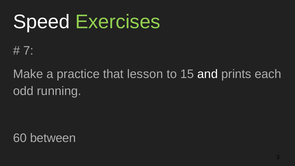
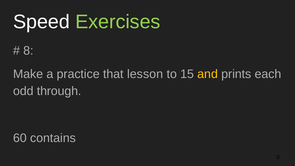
7: 7 -> 8
and colour: white -> yellow
running: running -> through
between: between -> contains
